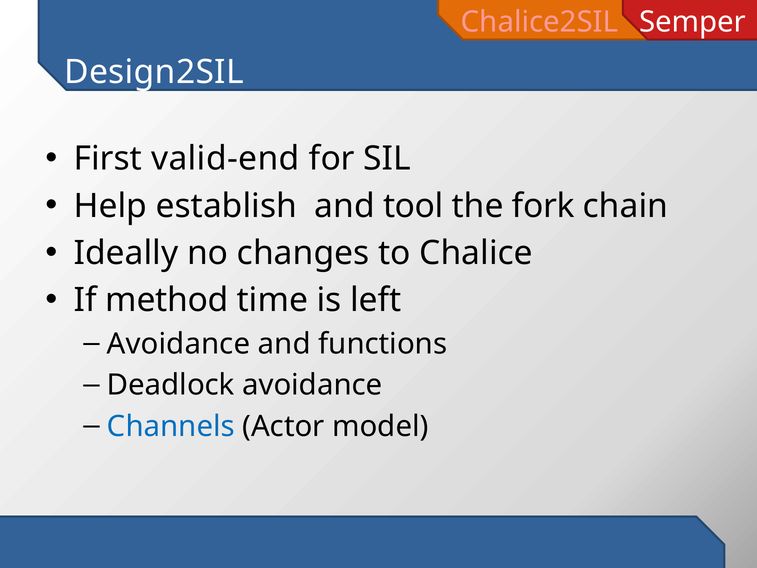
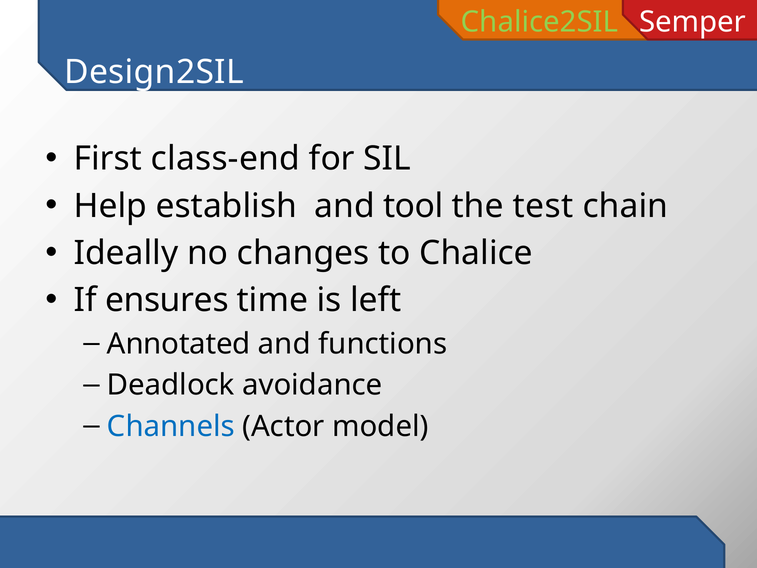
Chalice2SIL colour: pink -> light green
valid-end: valid-end -> class-end
fork: fork -> test
method: method -> ensures
Avoidance at (179, 344): Avoidance -> Annotated
